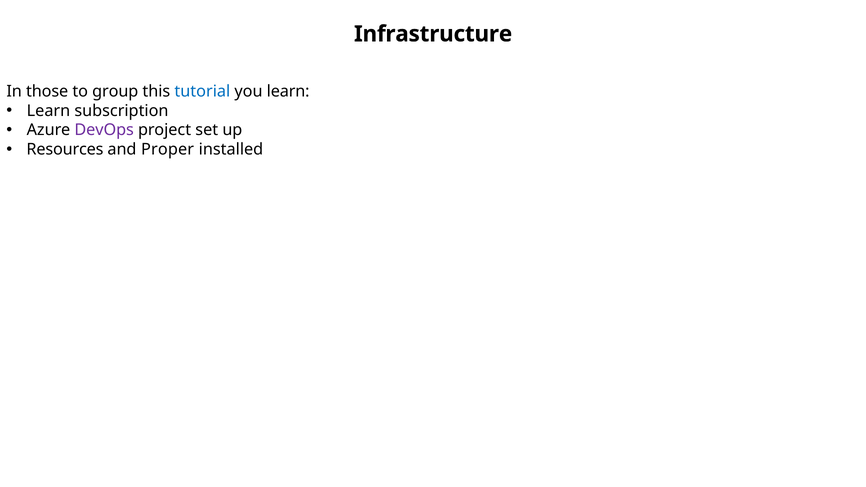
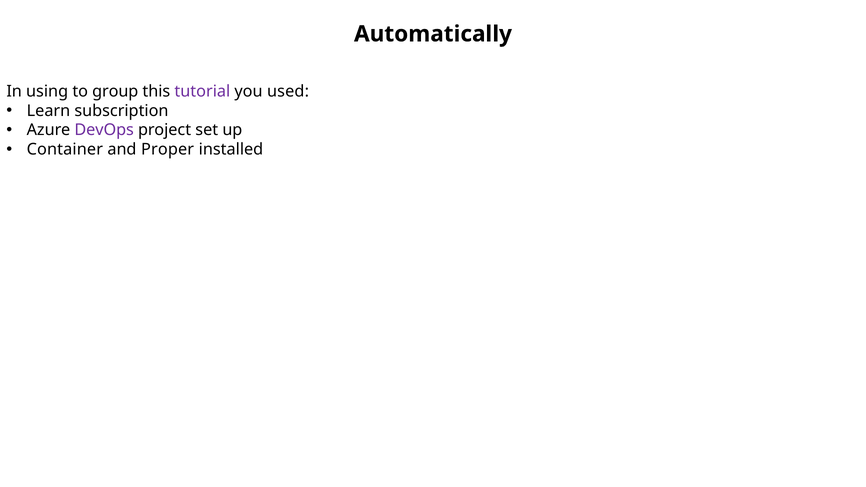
Infrastructure: Infrastructure -> Automatically
those: those -> using
tutorial colour: blue -> purple
you learn: learn -> used
Resources: Resources -> Container
